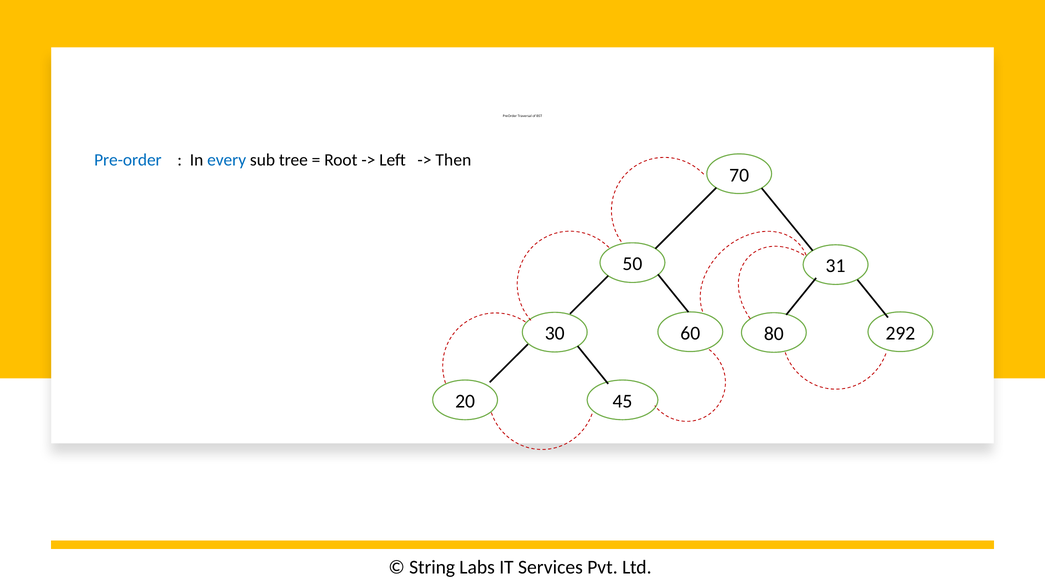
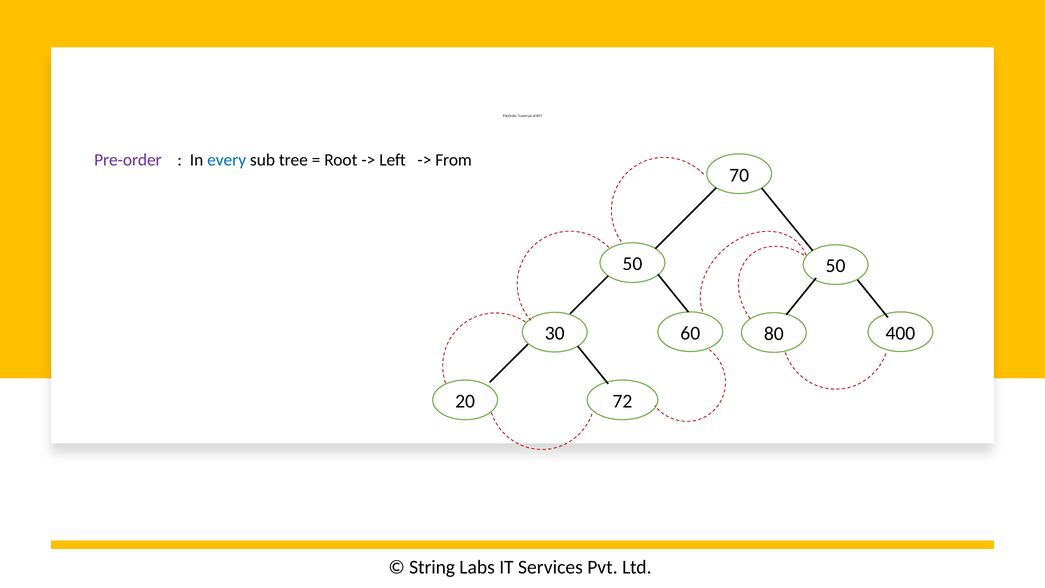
Pre-order colour: blue -> purple
Then: Then -> From
50 31: 31 -> 50
292: 292 -> 400
45: 45 -> 72
